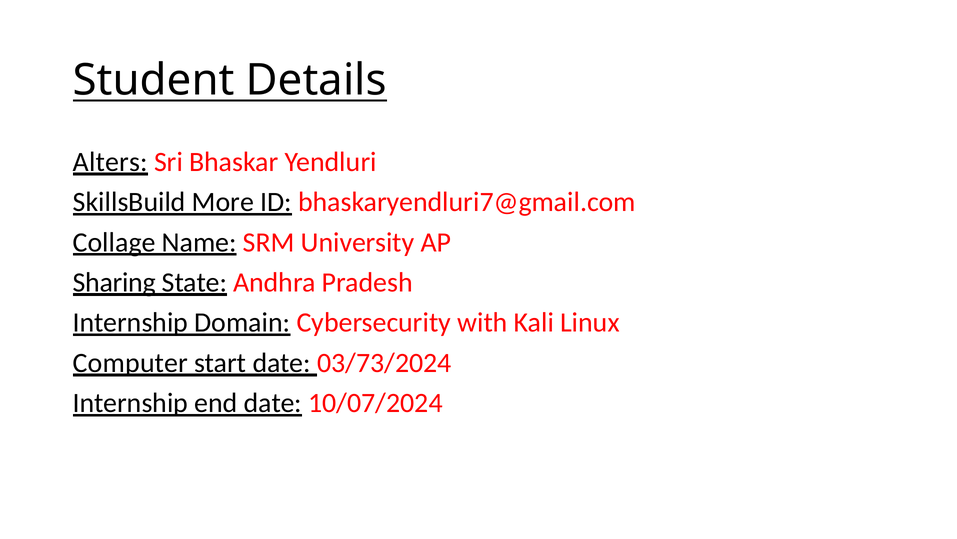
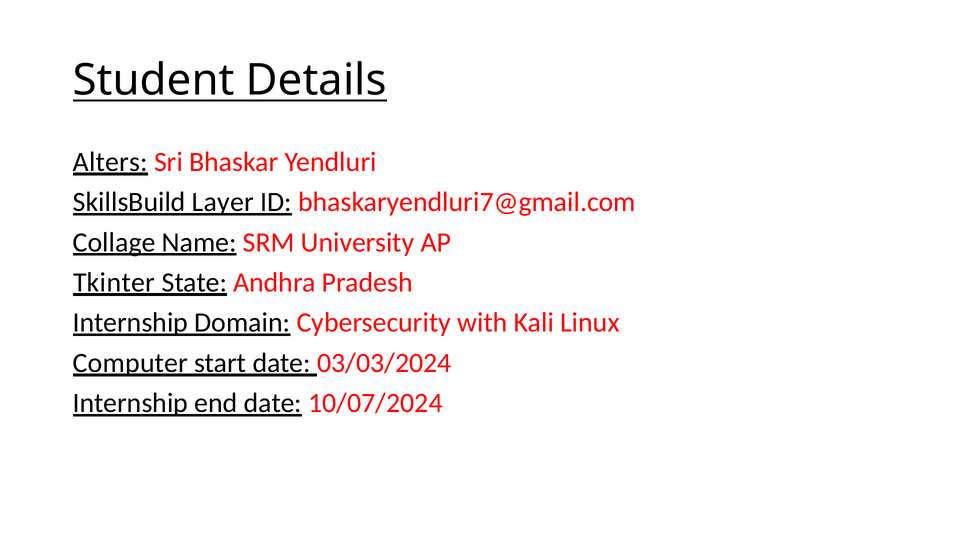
More: More -> Layer
Sharing: Sharing -> Tkinter
03/73/2024: 03/73/2024 -> 03/03/2024
